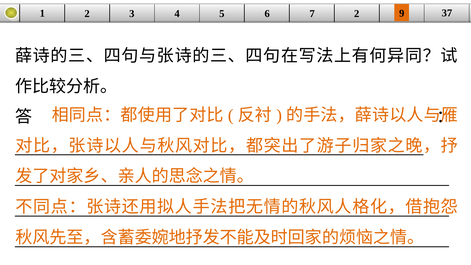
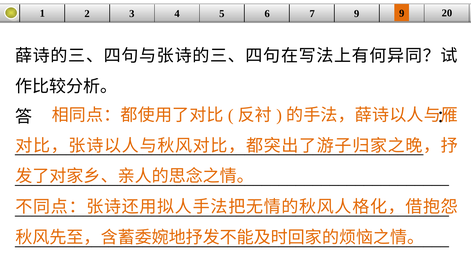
7 2: 2 -> 9
37: 37 -> 20
